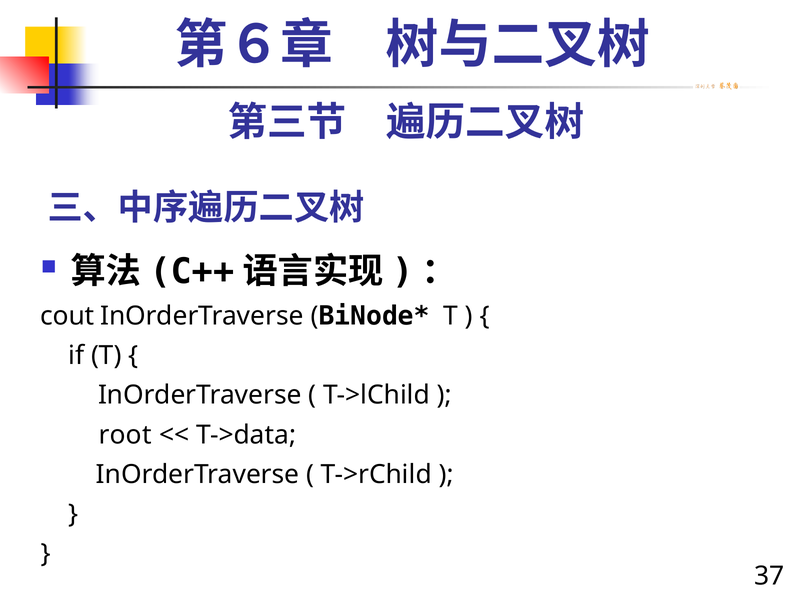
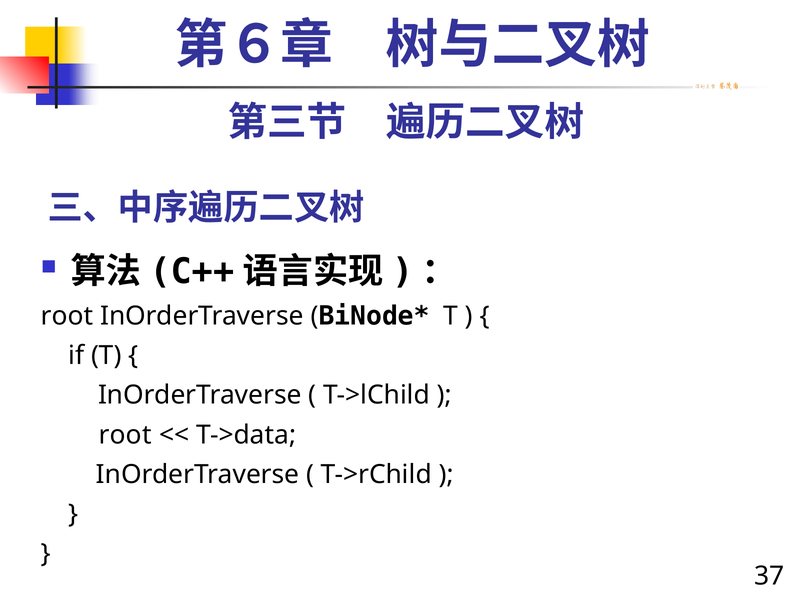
cout at (67, 316): cout -> root
